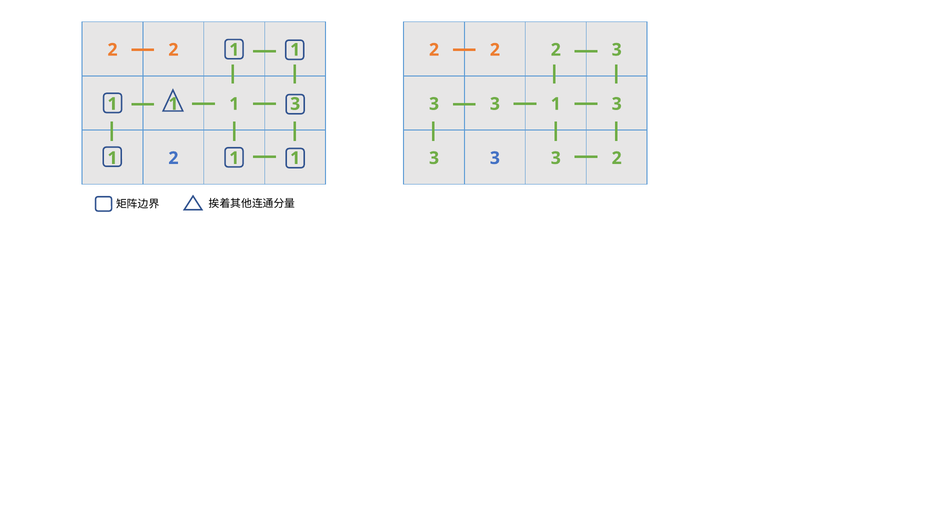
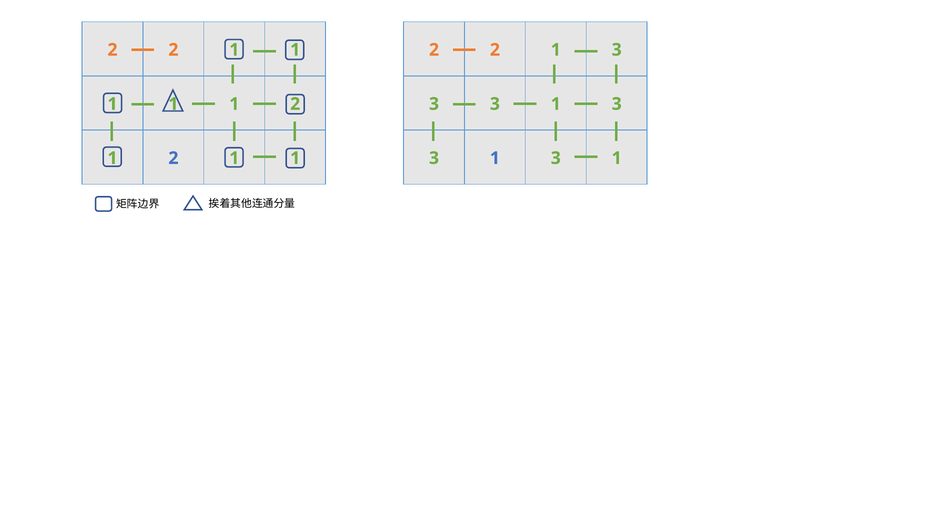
2 at (556, 50): 2 -> 1
1 1 3: 3 -> 2
3 at (495, 158): 3 -> 1
2 at (617, 158): 2 -> 1
